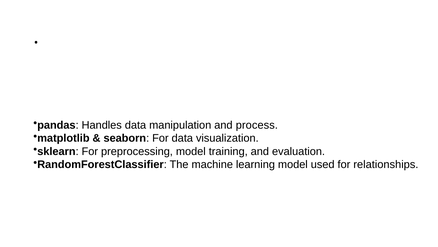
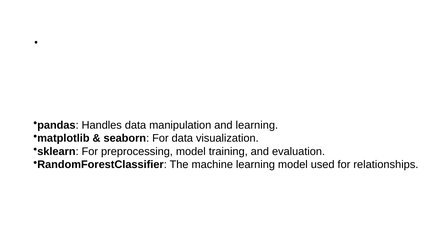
and process: process -> learning
